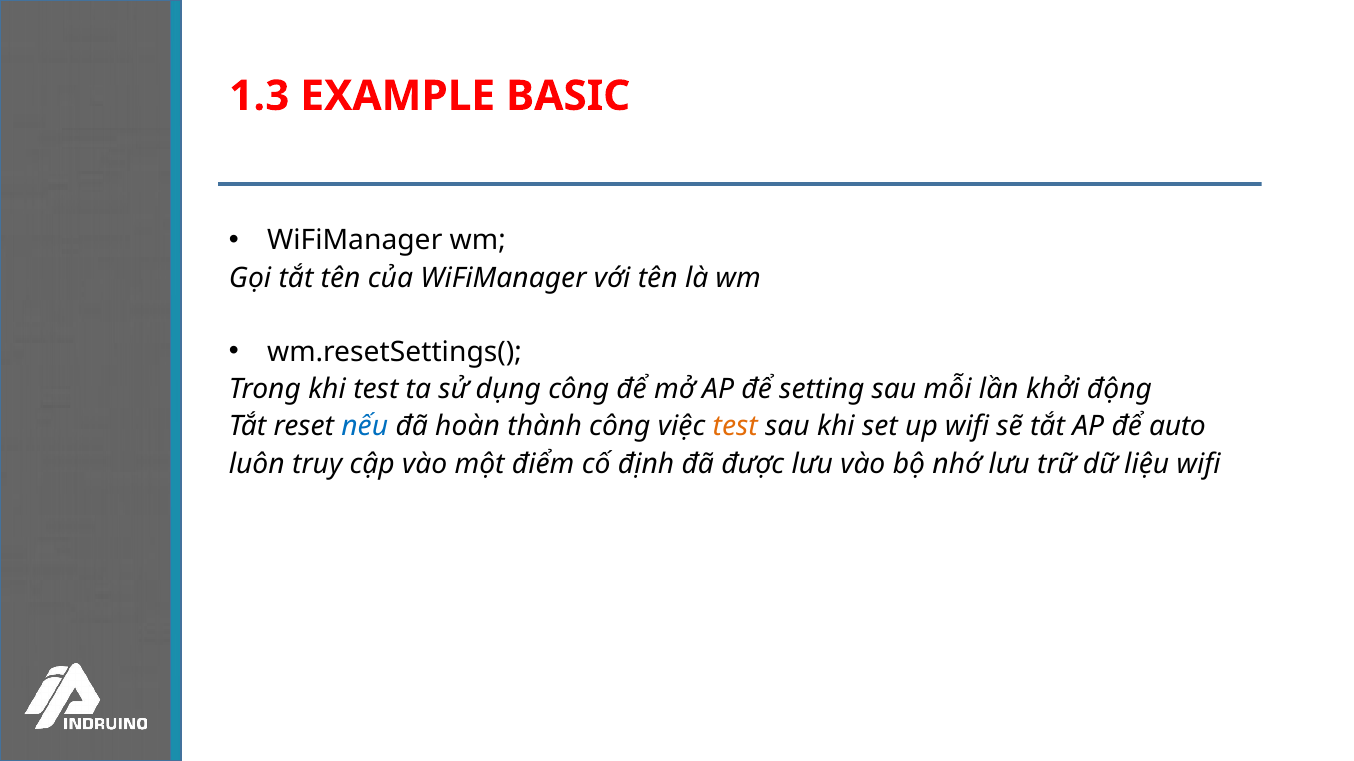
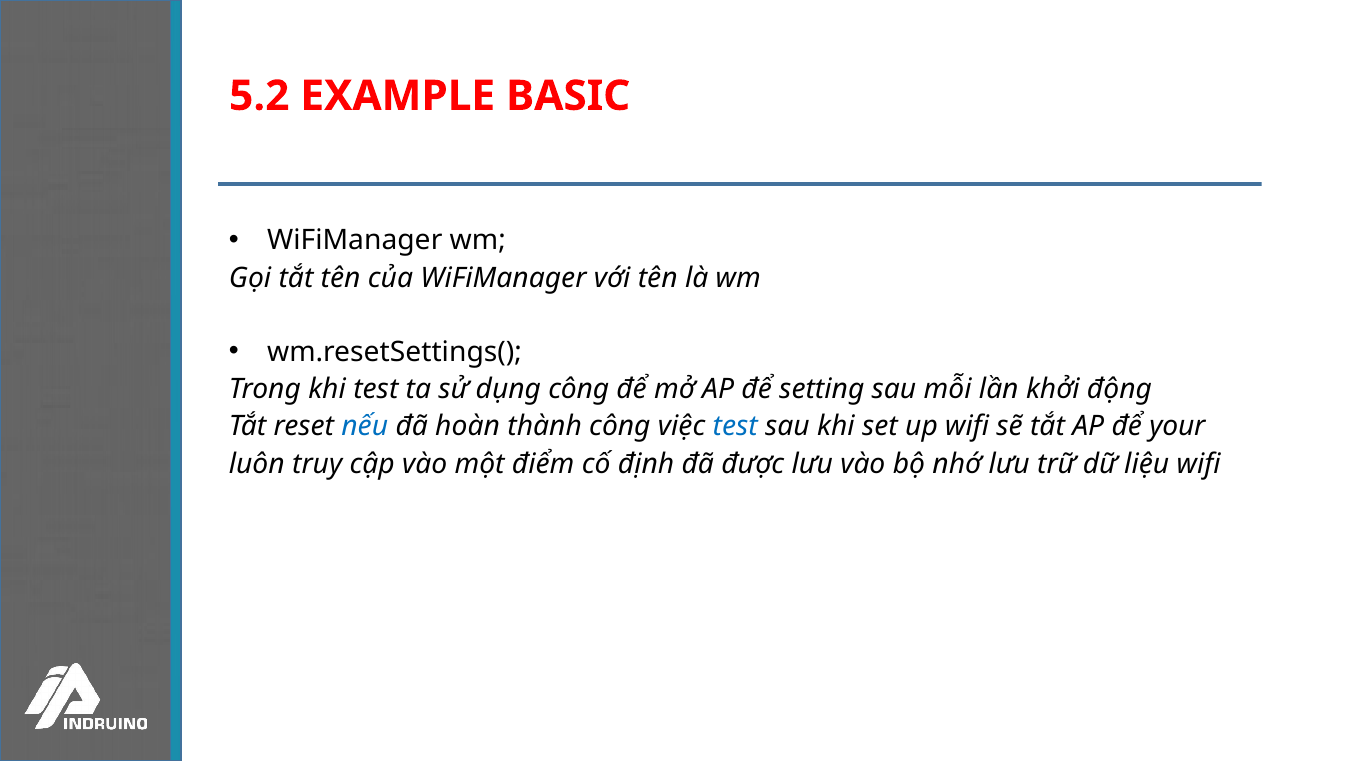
1.3: 1.3 -> 5.2
test at (735, 427) colour: orange -> blue
auto: auto -> your
